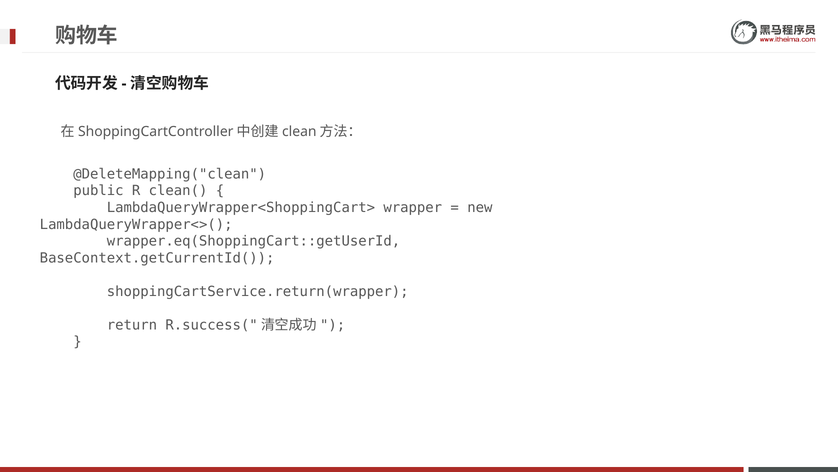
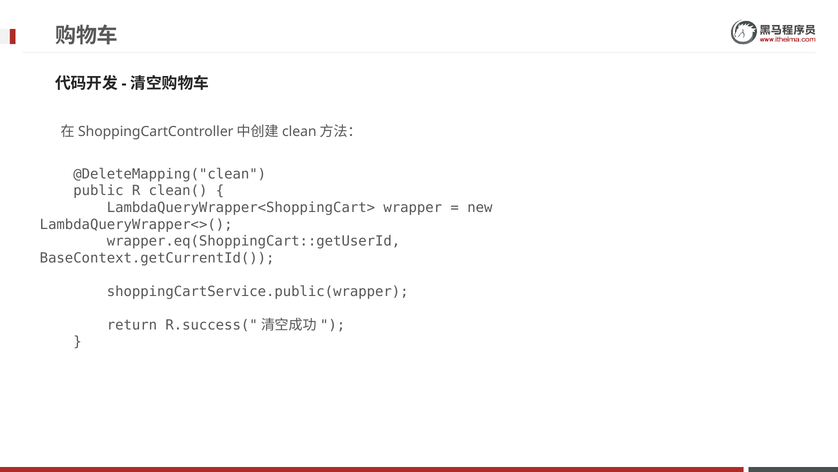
shoppingCartService.return(wrapper: shoppingCartService.return(wrapper -> shoppingCartService.public(wrapper
